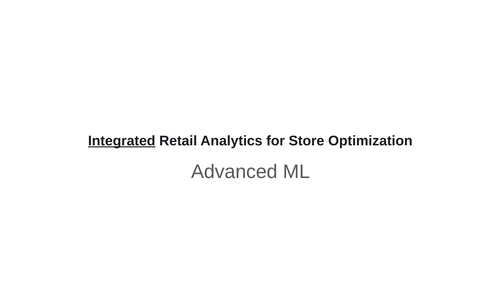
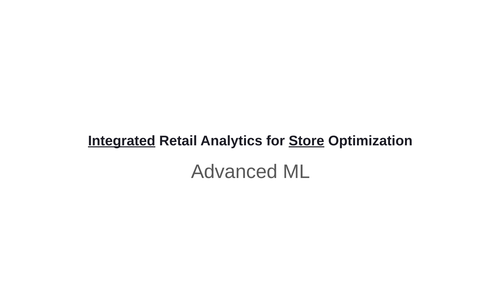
Store underline: none -> present
